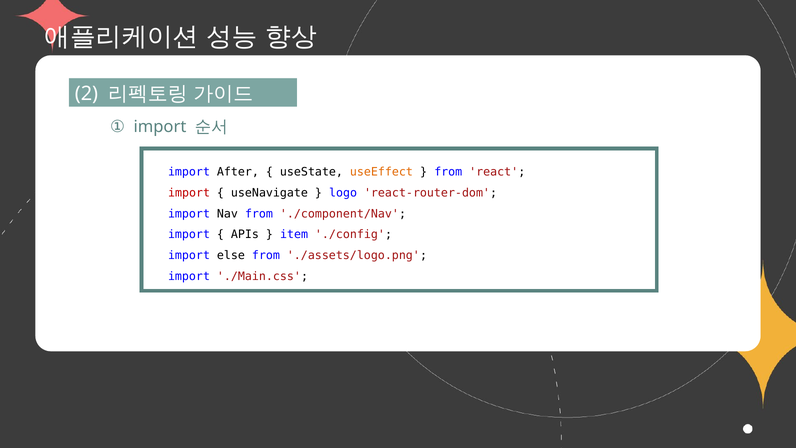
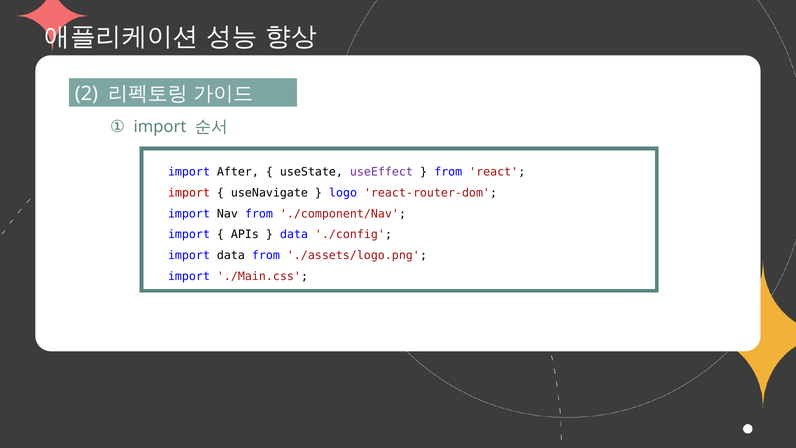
useEffect colour: orange -> purple
item at (294, 234): item -> data
import else: else -> data
